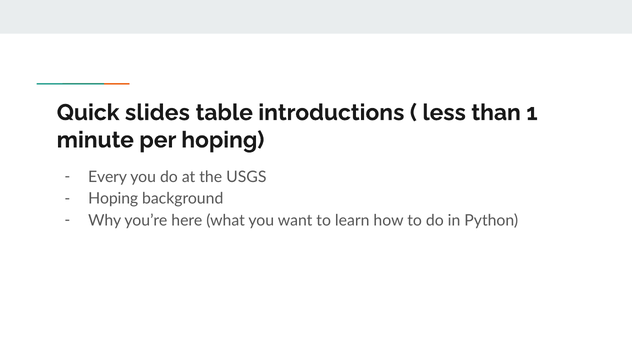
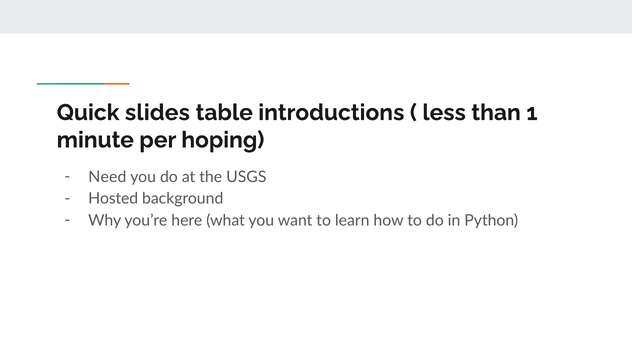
Every: Every -> Need
Hoping at (113, 199): Hoping -> Hosted
